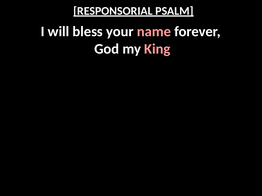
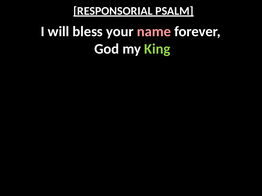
King colour: pink -> light green
